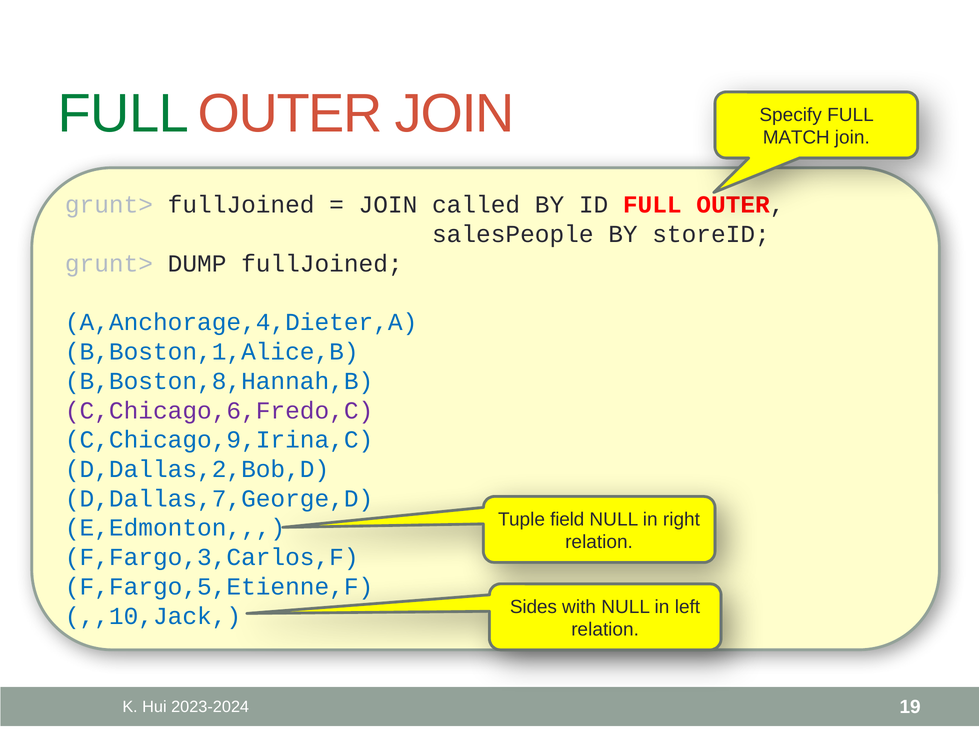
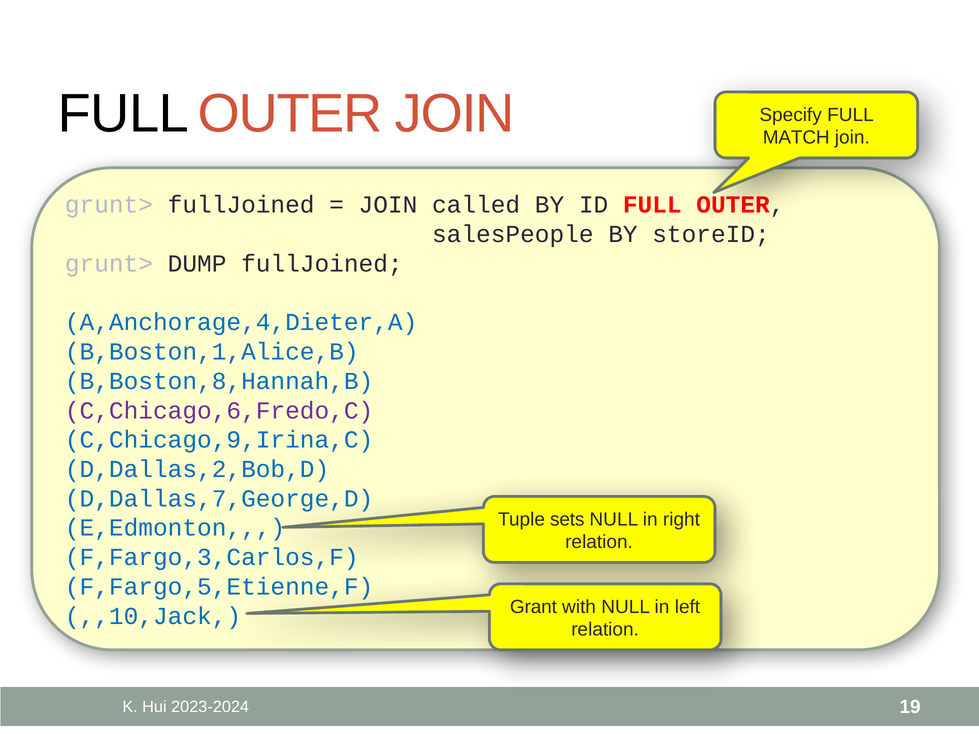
FULL at (123, 114) colour: green -> black
field: field -> sets
Sides: Sides -> Grant
